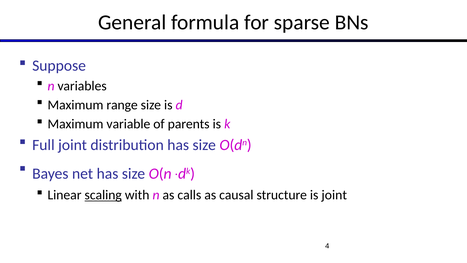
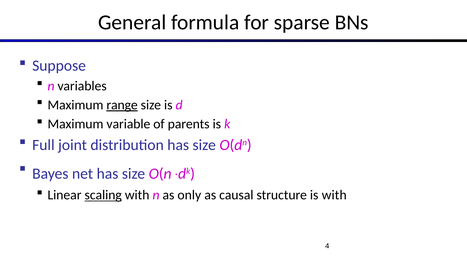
range underline: none -> present
calls: calls -> only
is joint: joint -> with
